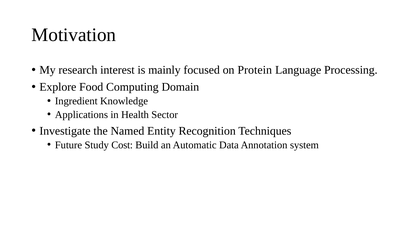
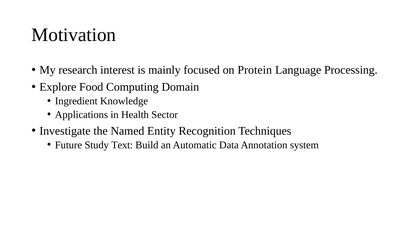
Cost: Cost -> Text
